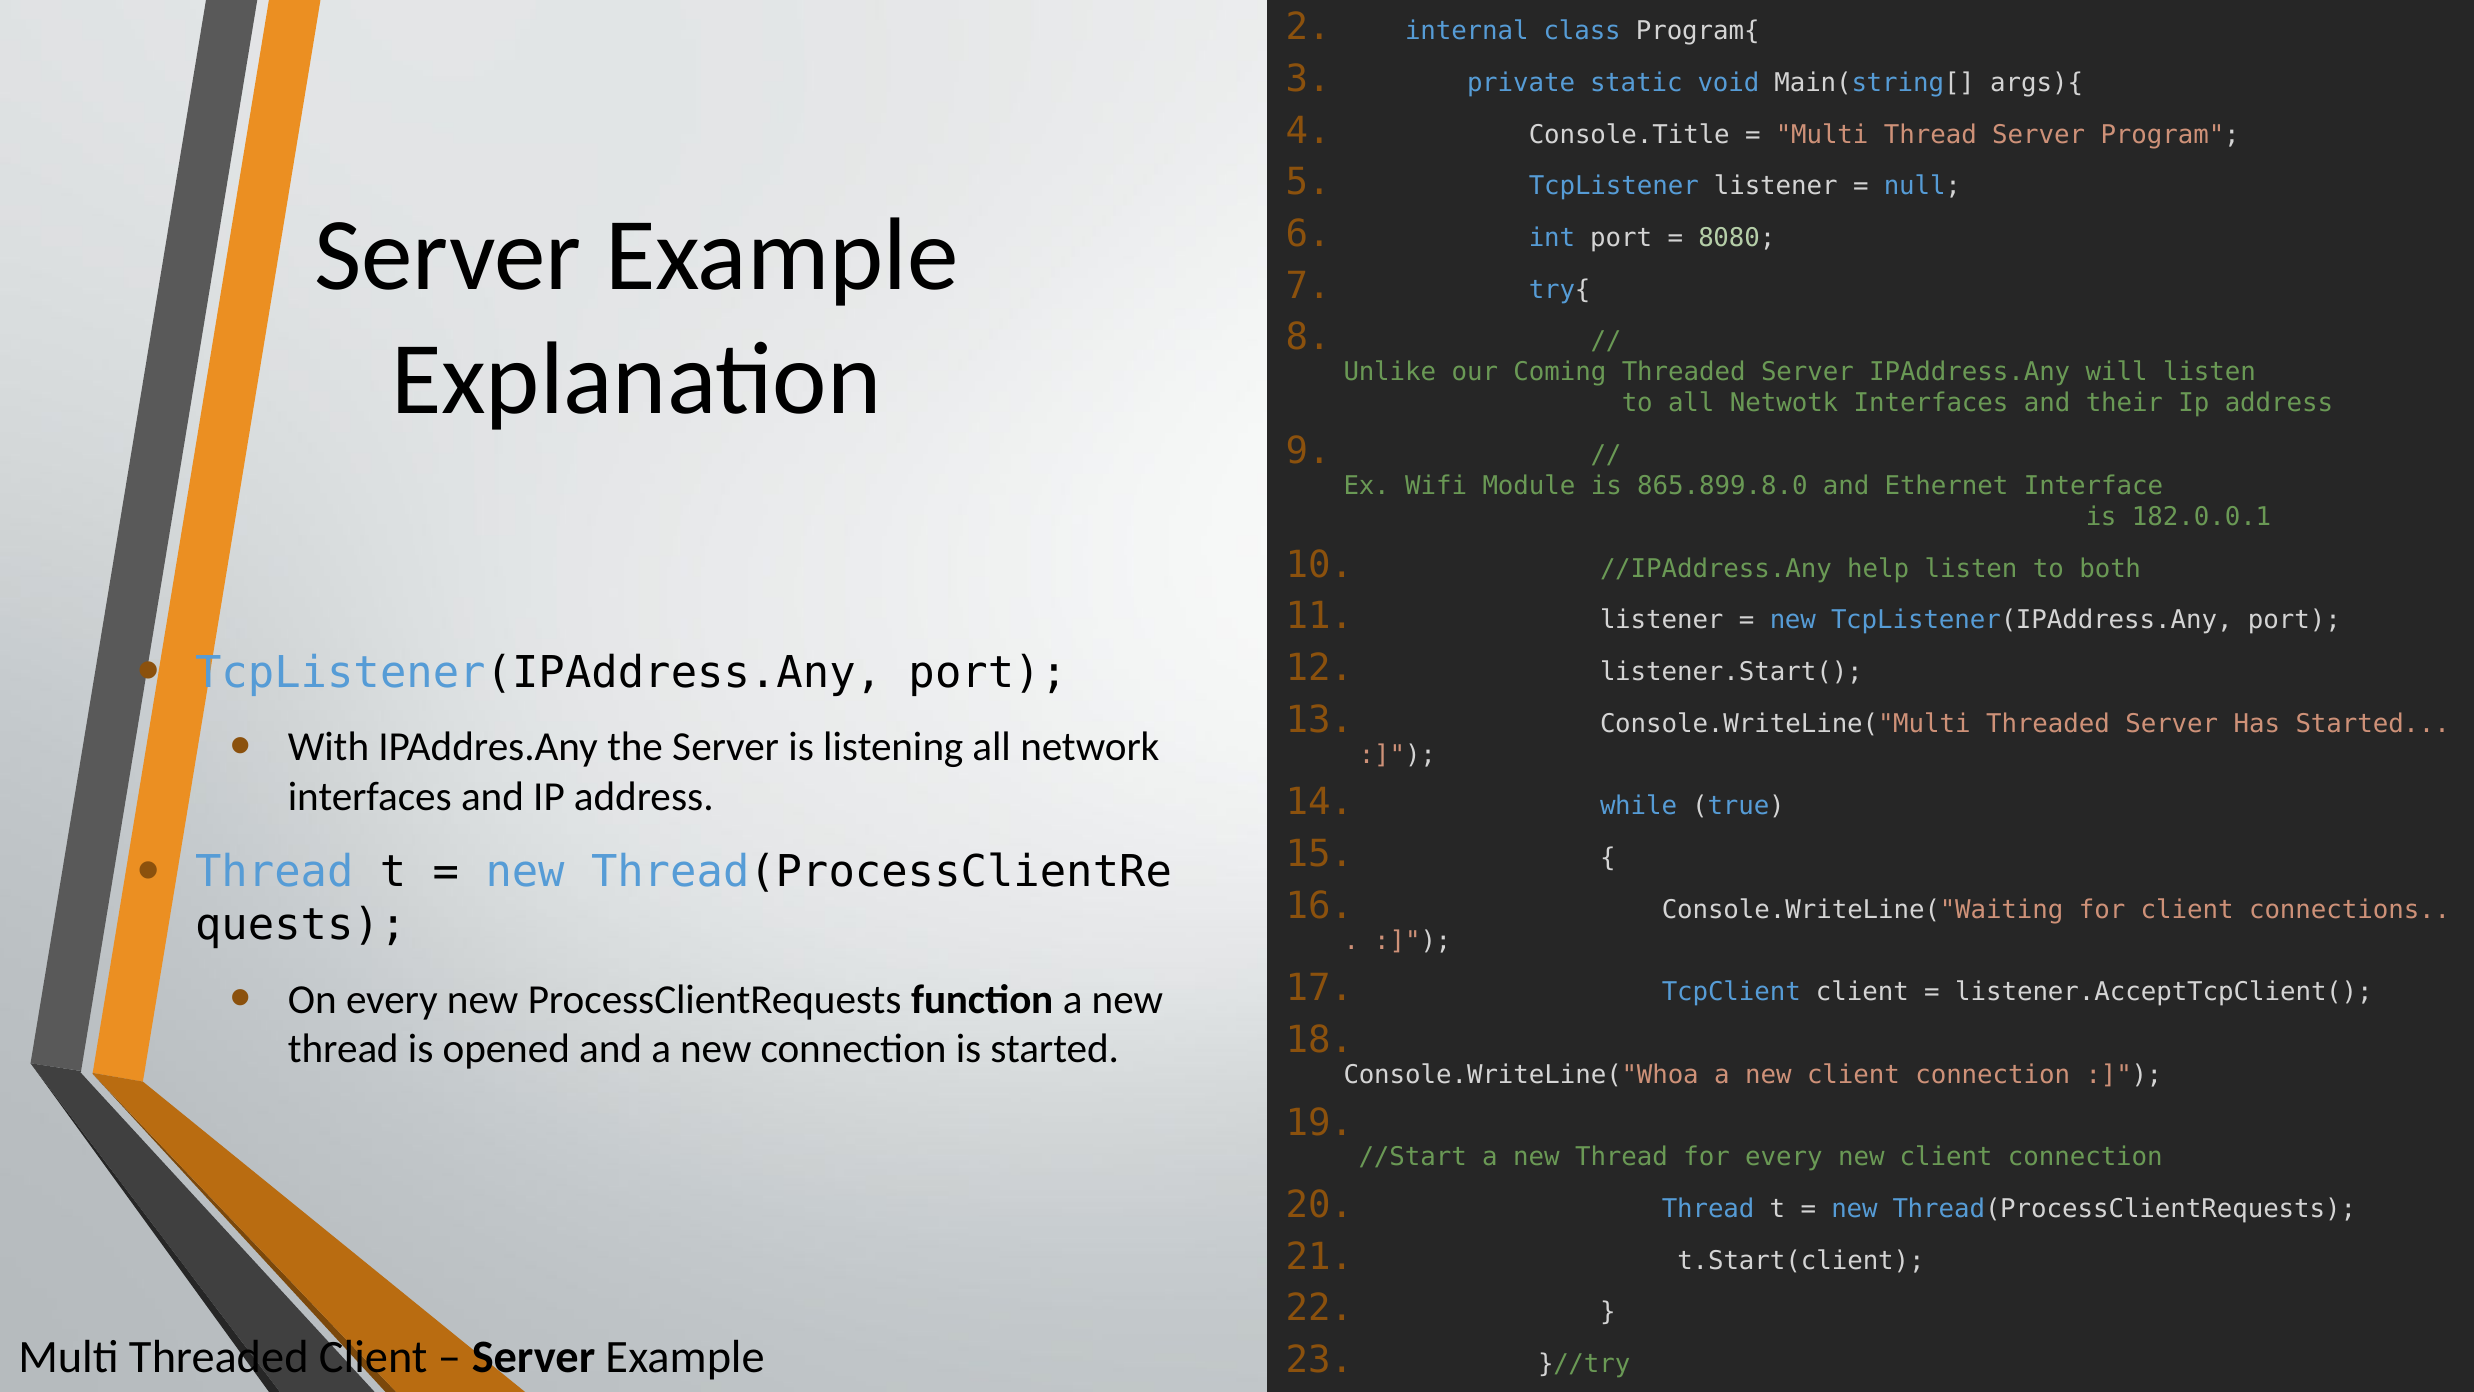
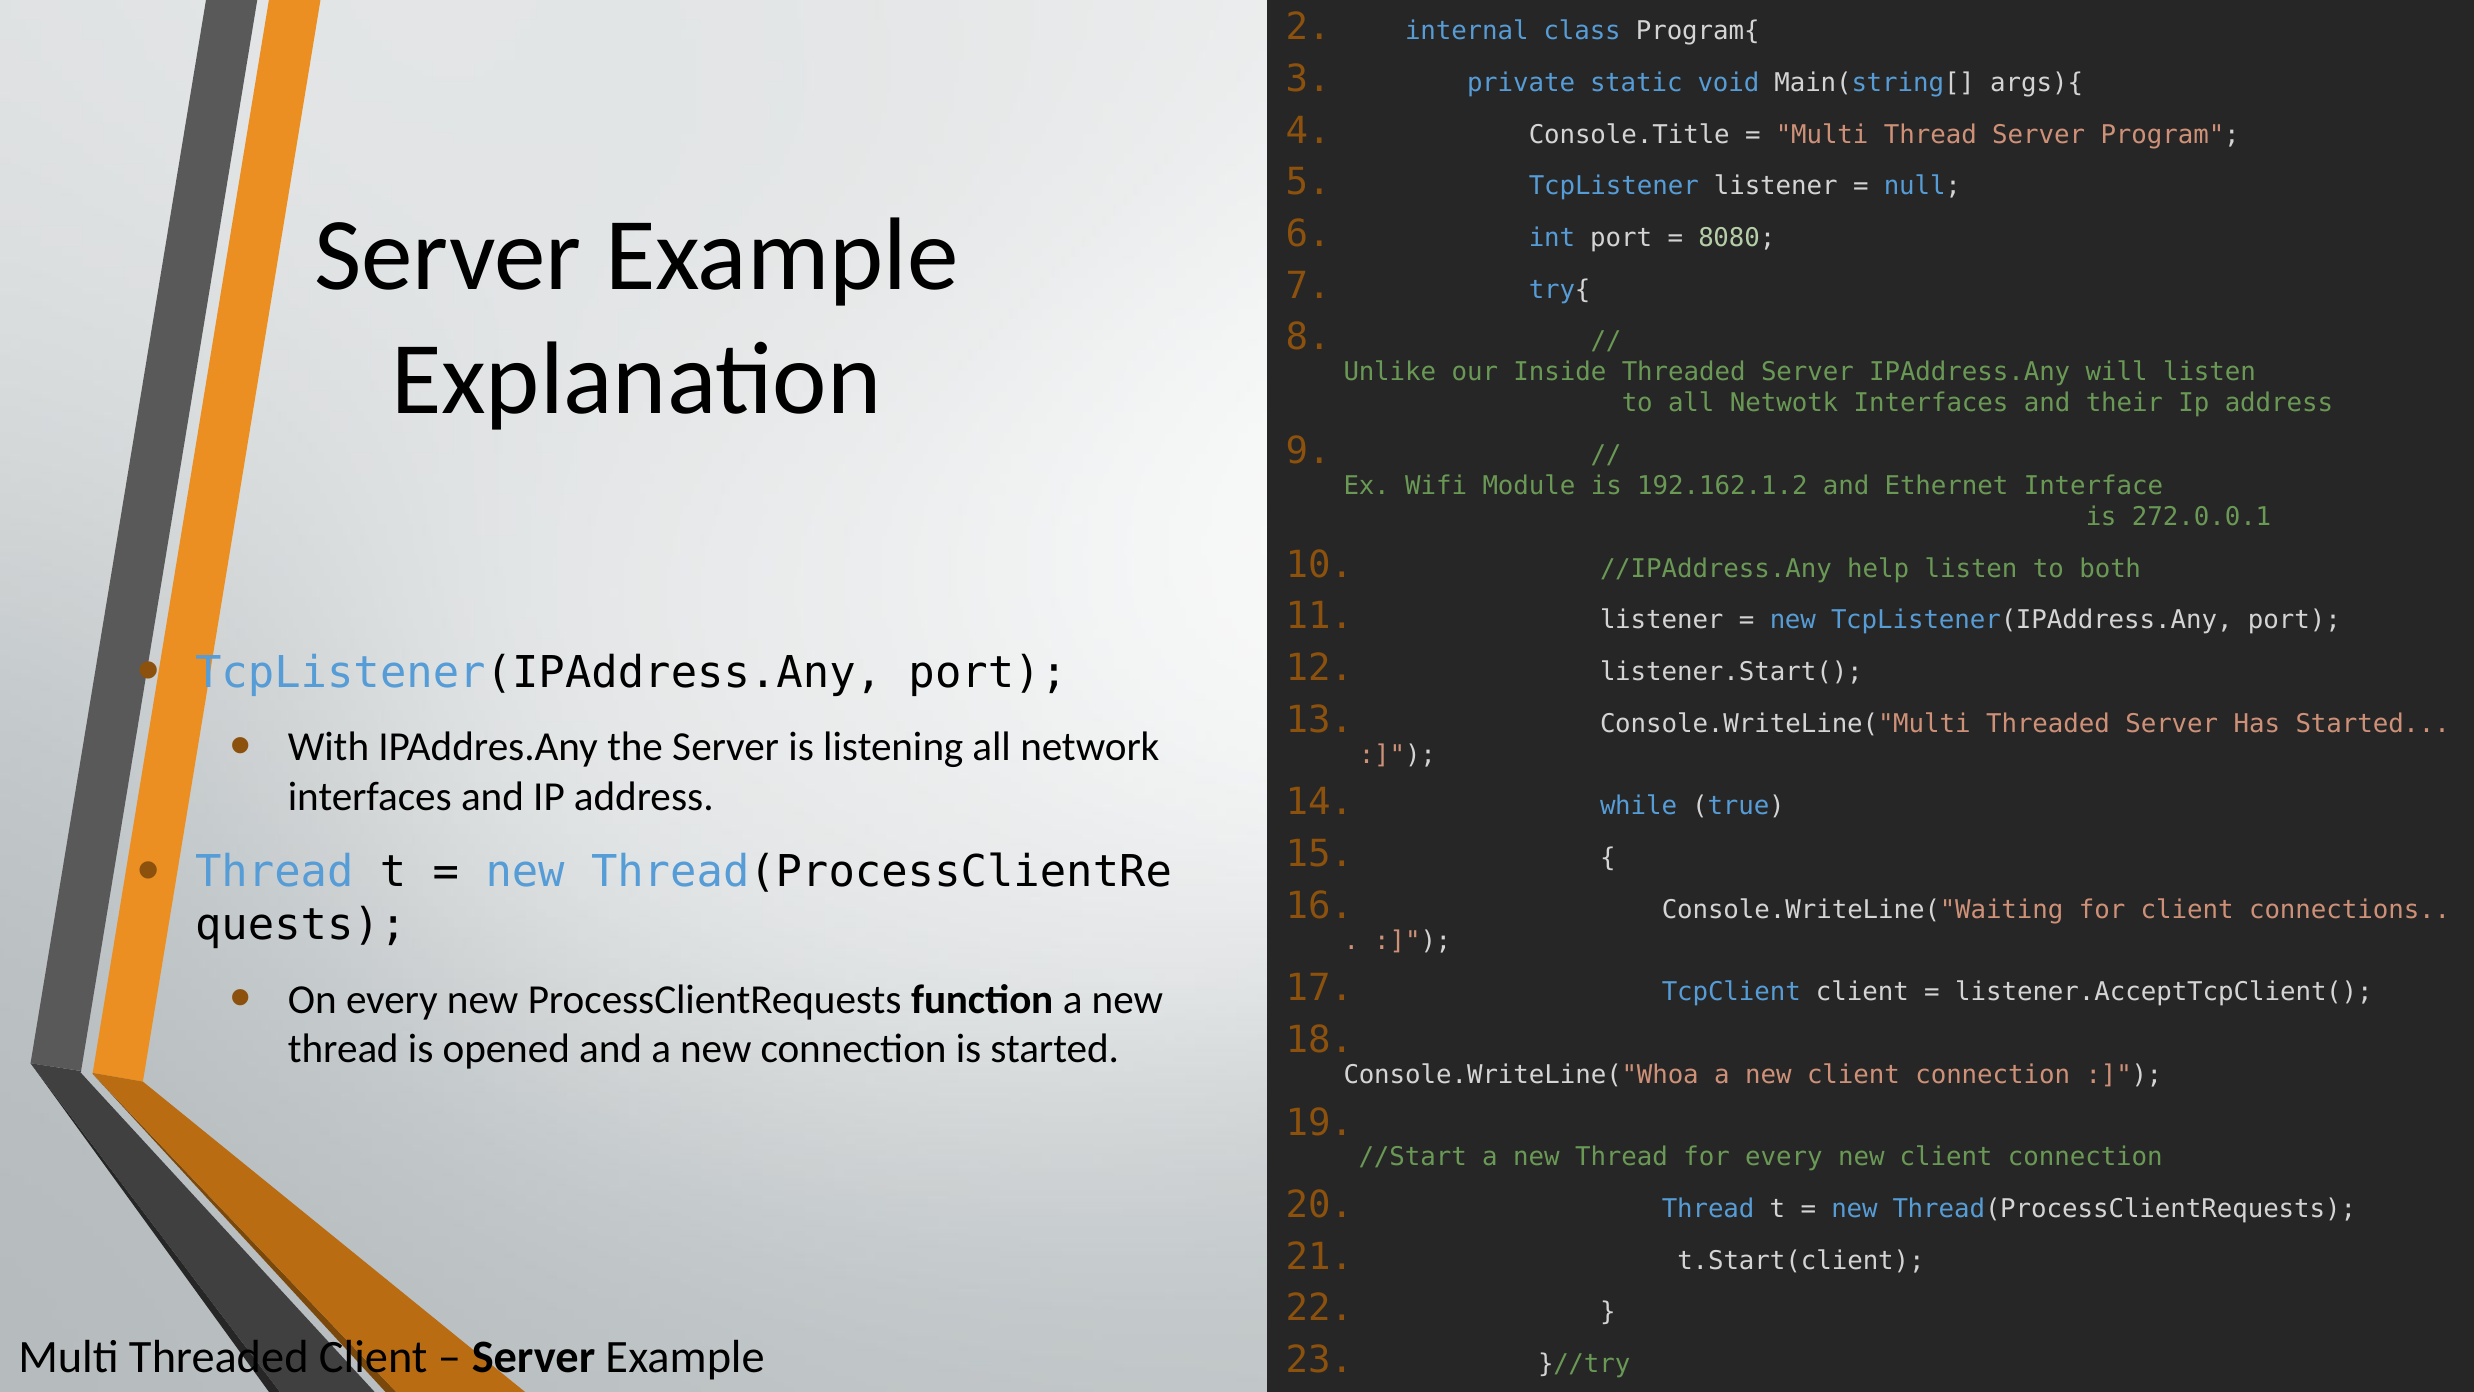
Coming: Coming -> Inside
865.899.8.0: 865.899.8.0 -> 192.162.1.2
182.0.0.1: 182.0.0.1 -> 272.0.0.1
